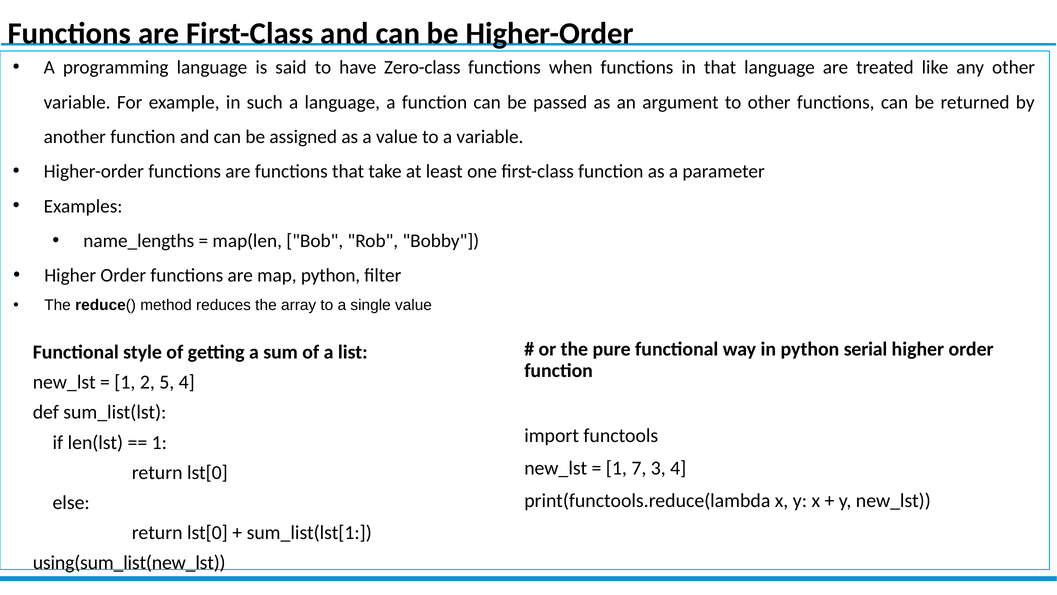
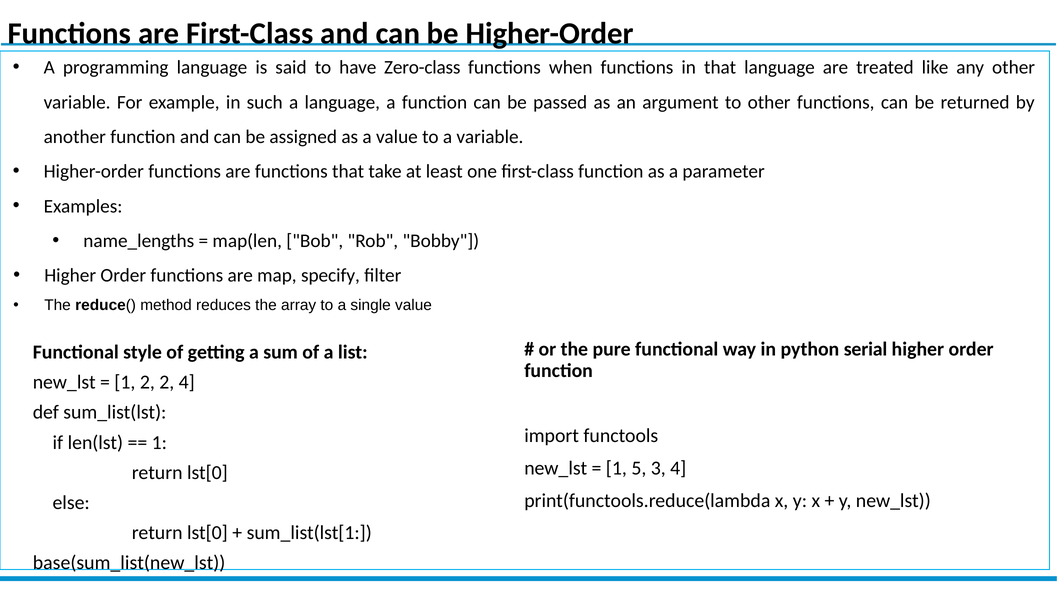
map python: python -> specify
2 5: 5 -> 2
7: 7 -> 5
using(sum_list(new_lst: using(sum_list(new_lst -> base(sum_list(new_lst
